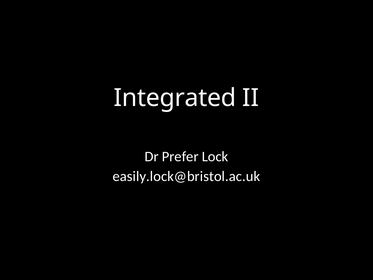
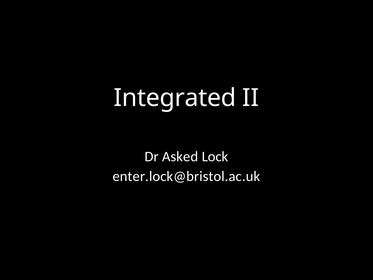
Prefer: Prefer -> Asked
easily.lock@bristol.ac.uk: easily.lock@bristol.ac.uk -> enter.lock@bristol.ac.uk
